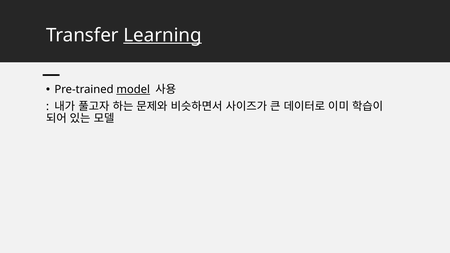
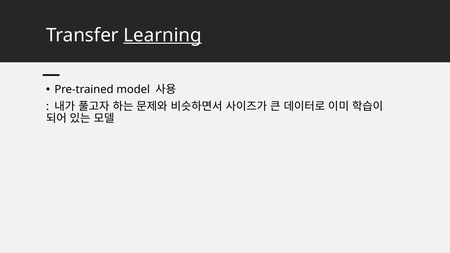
model underline: present -> none
